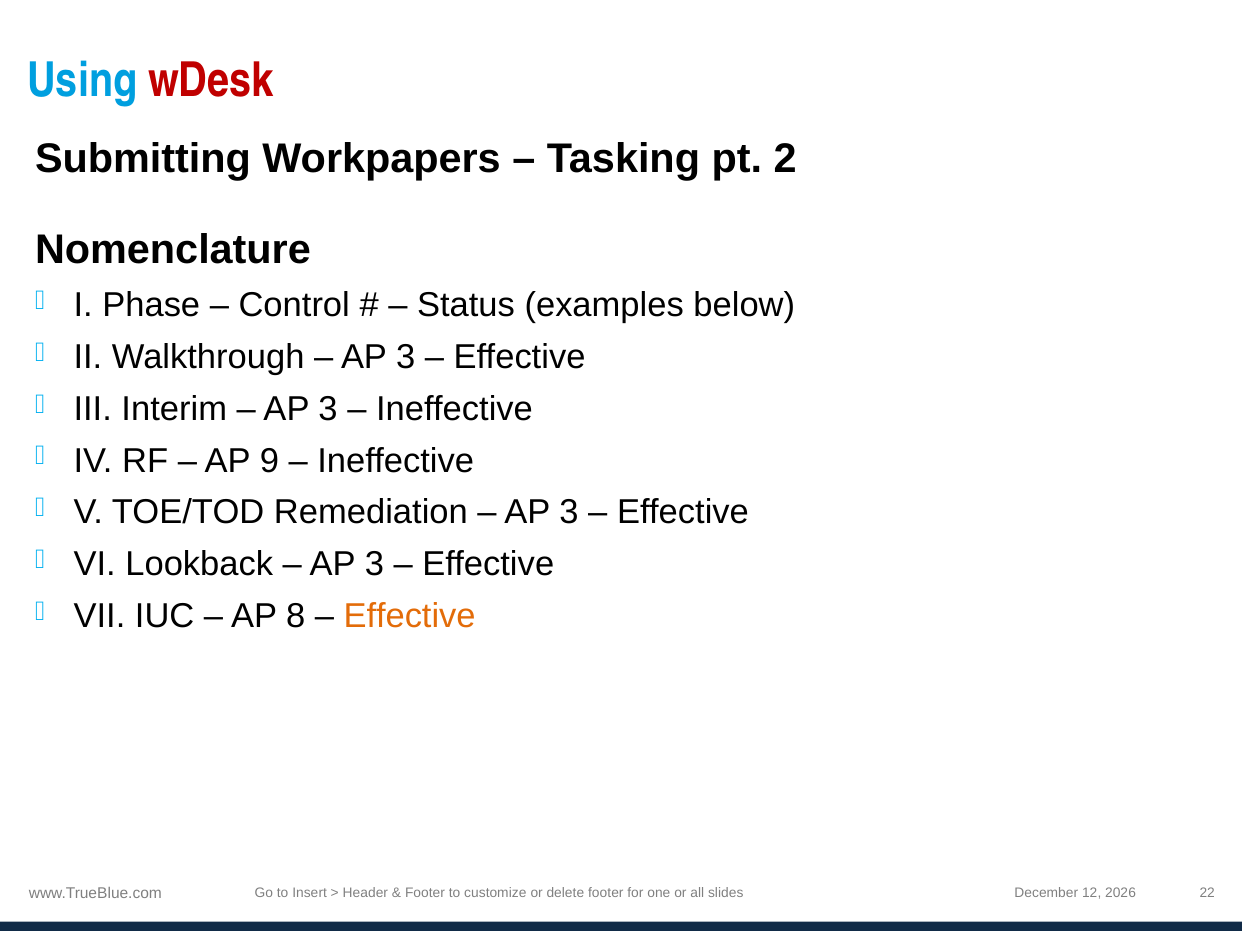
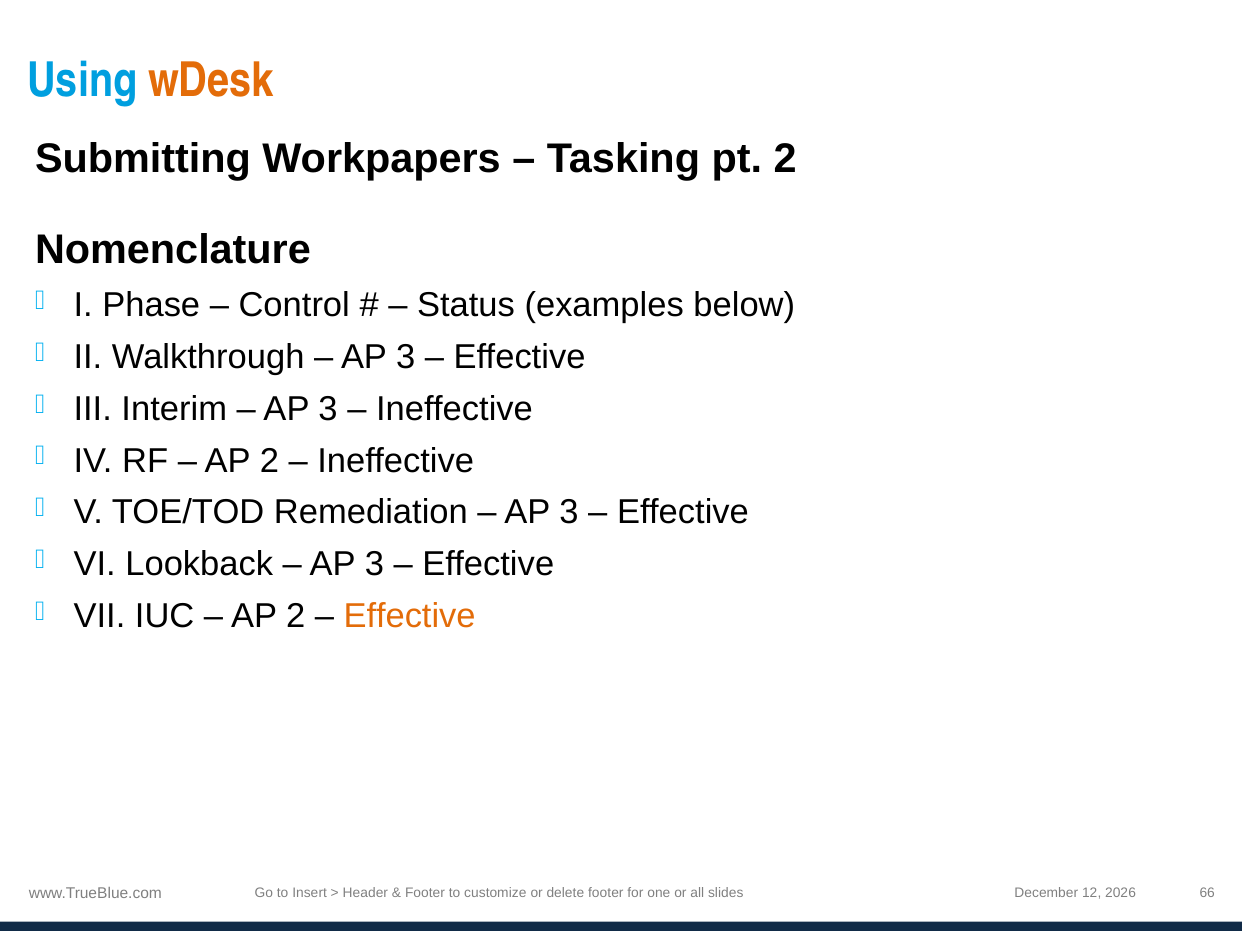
wDesk colour: red -> orange
9 at (269, 461): 9 -> 2
8 at (296, 616): 8 -> 2
22: 22 -> 66
